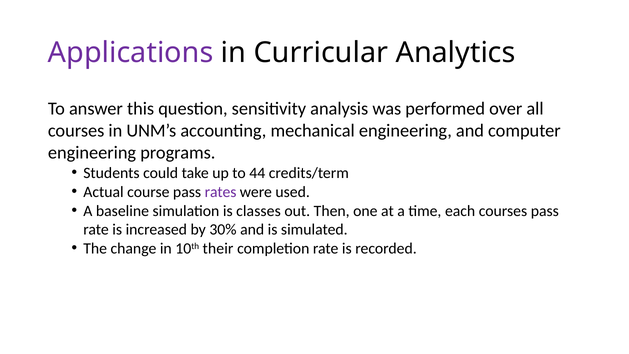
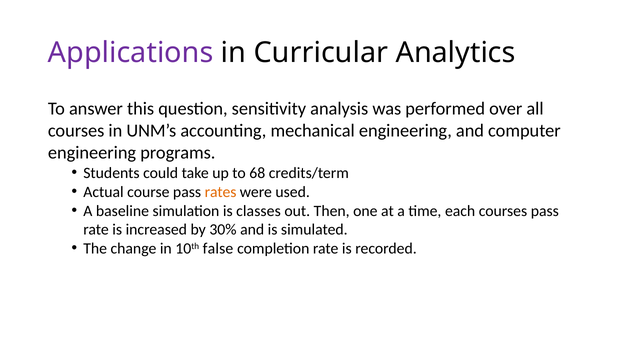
44: 44 -> 68
rates colour: purple -> orange
their: their -> false
